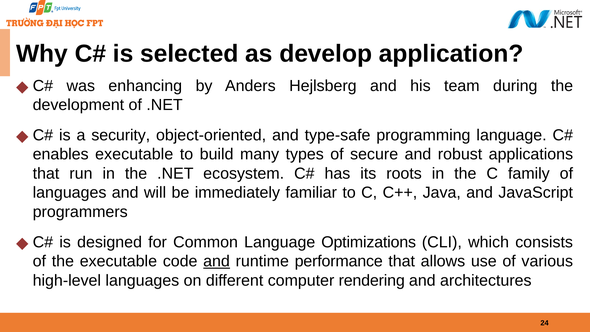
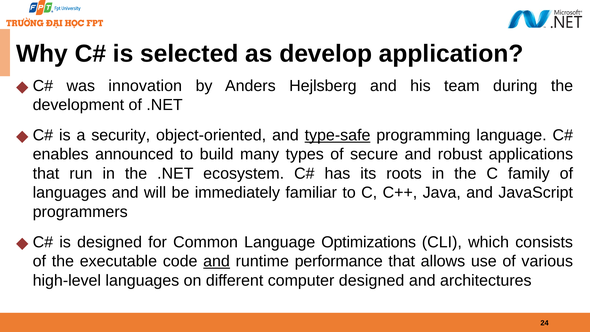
enhancing: enhancing -> innovation
type-safe underline: none -> present
enables executable: executable -> announced
computer rendering: rendering -> designed
